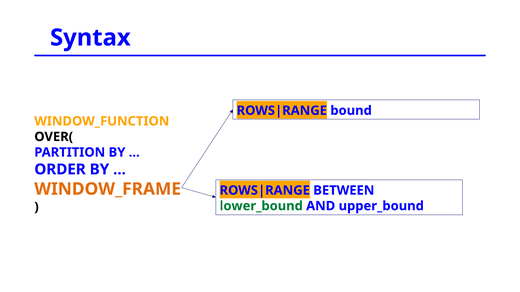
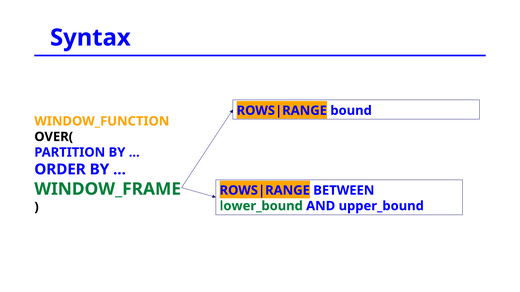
WINDOW_FRAME colour: orange -> green
